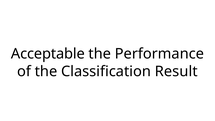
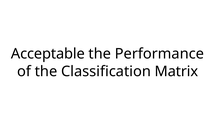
Result: Result -> Matrix
